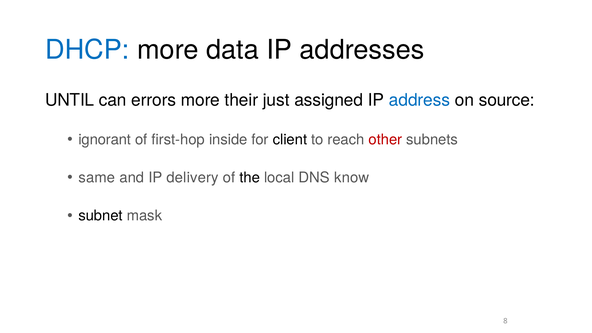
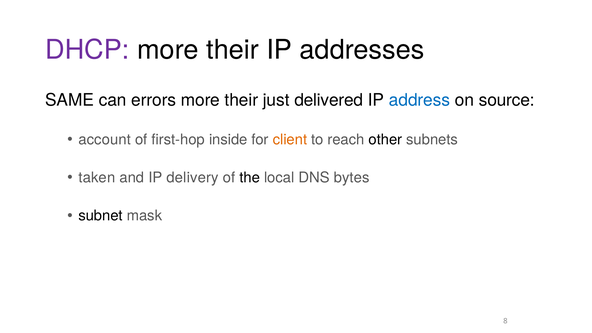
DHCP colour: blue -> purple
data at (232, 50): data -> their
UNTIL: UNTIL -> SAME
assigned: assigned -> delivered
ignorant: ignorant -> account
client colour: black -> orange
other colour: red -> black
same: same -> taken
know: know -> bytes
